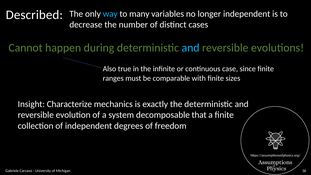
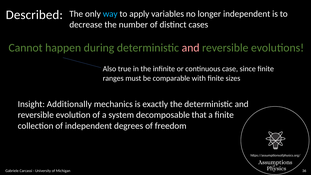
many: many -> apply
and at (191, 48) colour: light blue -> pink
Characterize: Characterize -> Additionally
